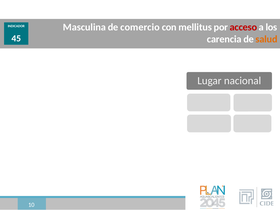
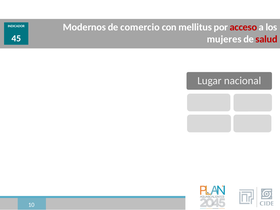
Masculina: Masculina -> Modernos
carencia: carencia -> mujeres
salud colour: orange -> red
